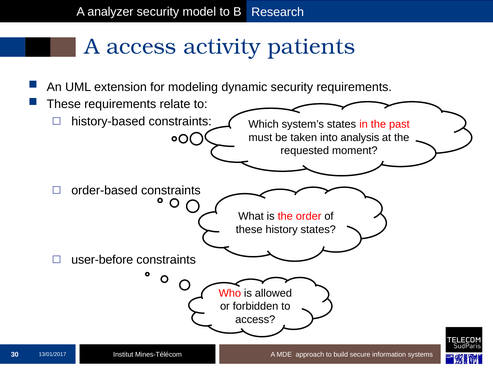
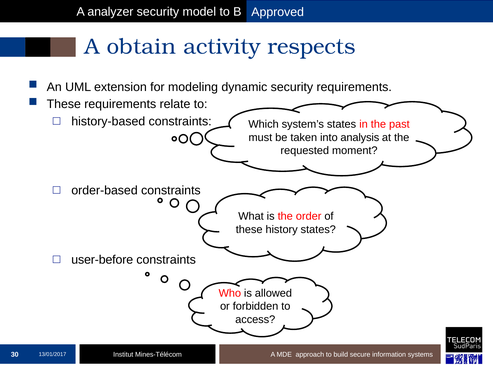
Research: Research -> Approved
A access: access -> obtain
patients: patients -> respects
